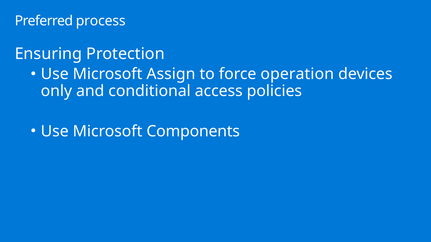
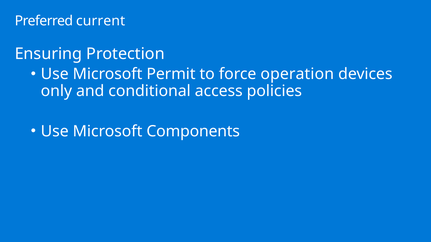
process: process -> current
Assign: Assign -> Permit
